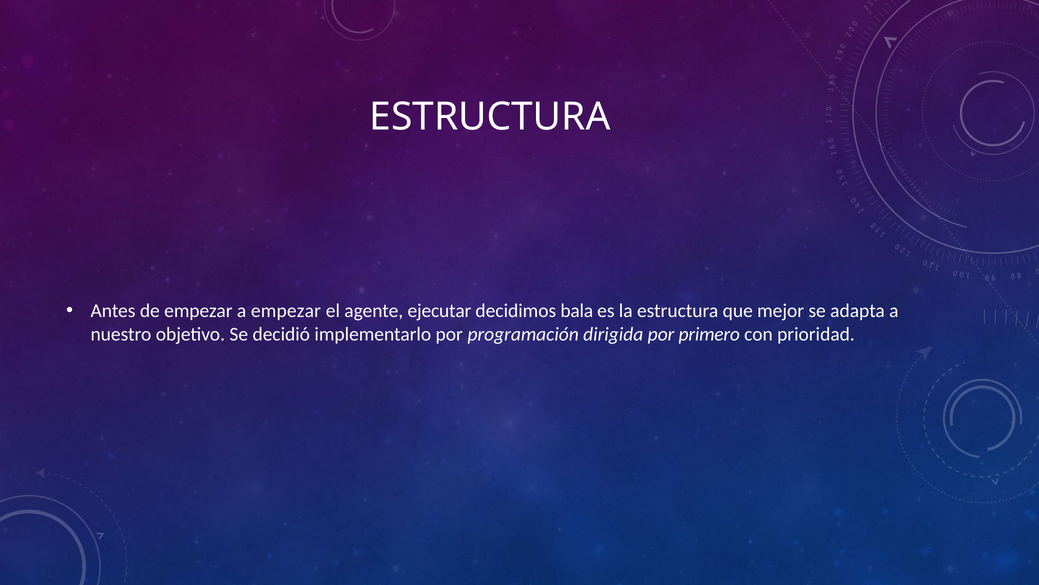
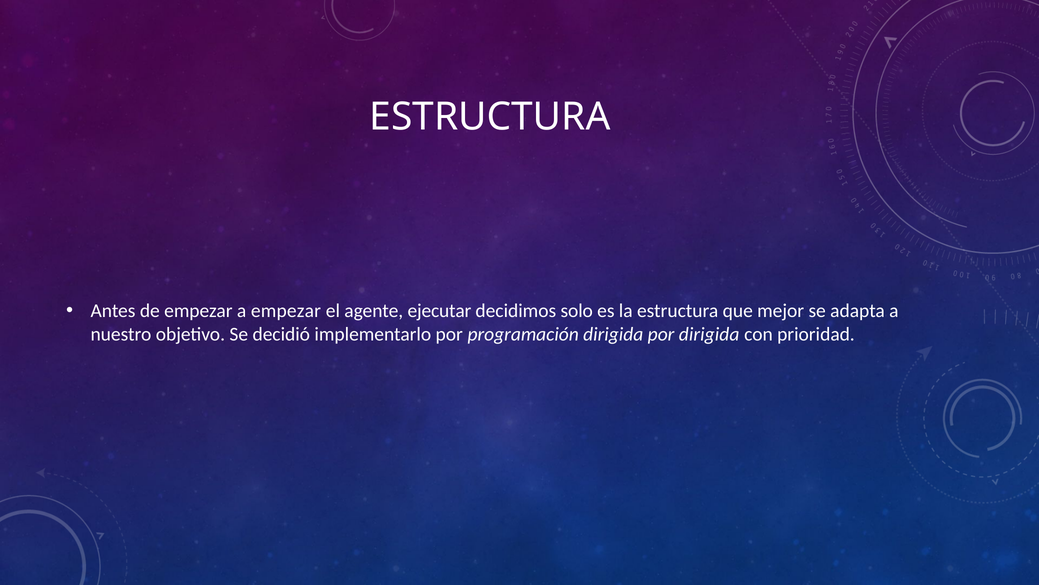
bala: bala -> solo
por primero: primero -> dirigida
